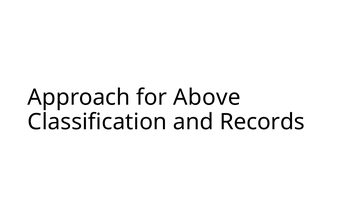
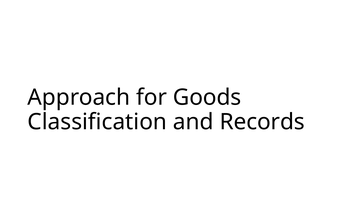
Above: Above -> Goods
